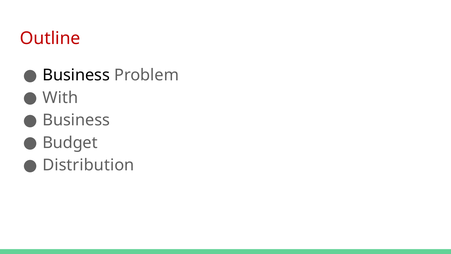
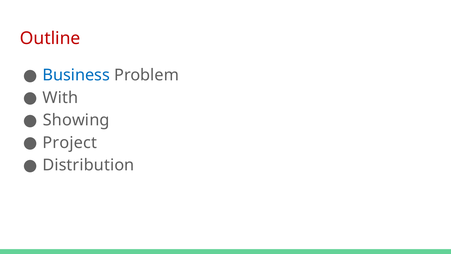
Business at (76, 75) colour: black -> blue
Business at (76, 120): Business -> Showing
Budget: Budget -> Project
